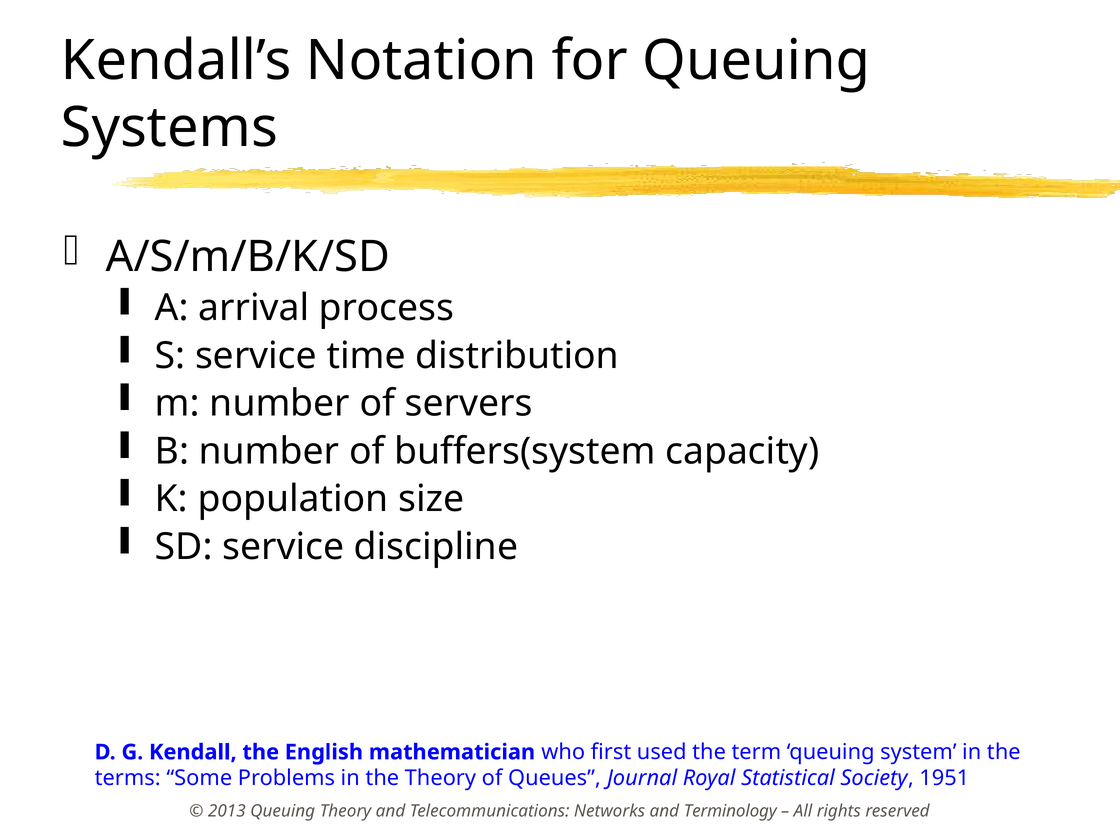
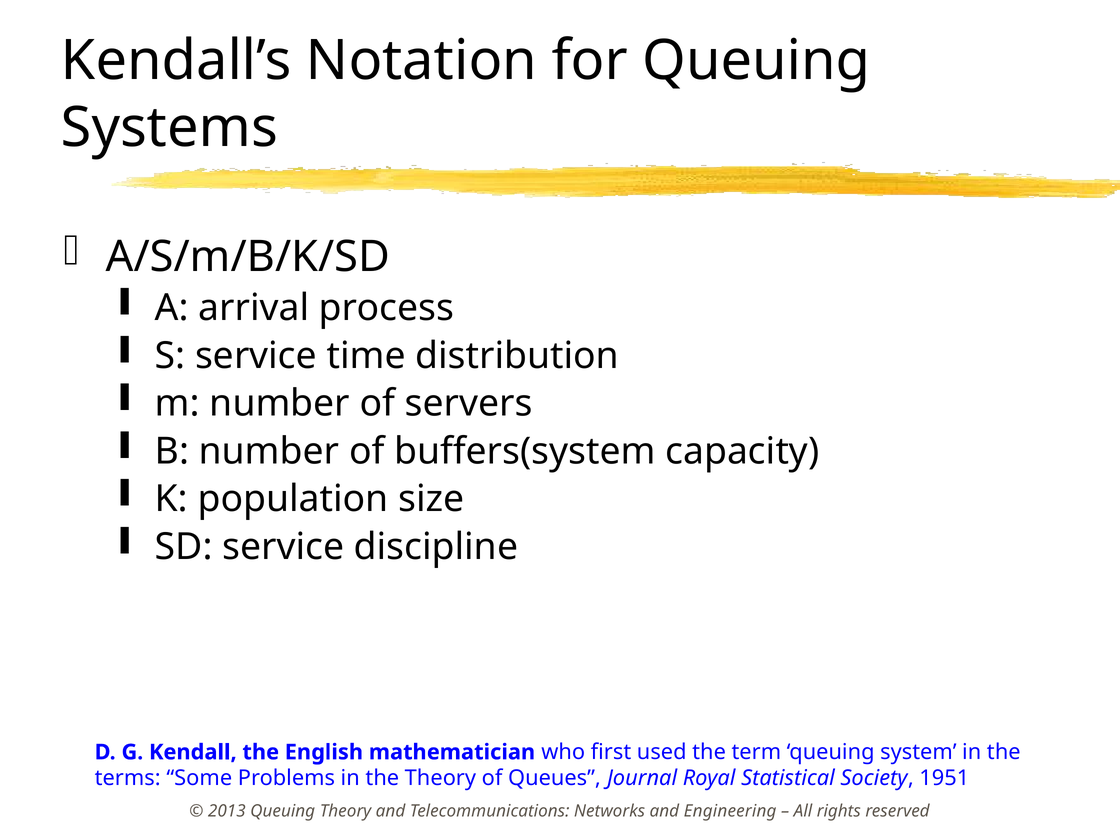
Terminology: Terminology -> Engineering
